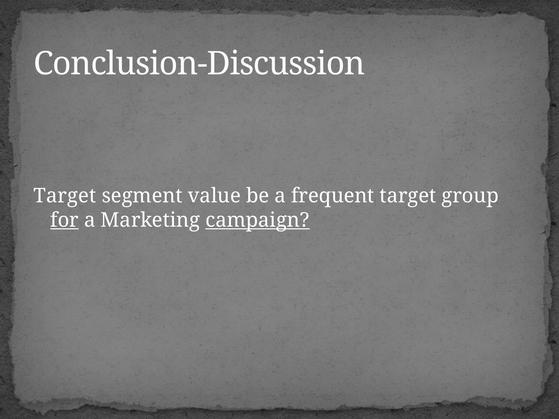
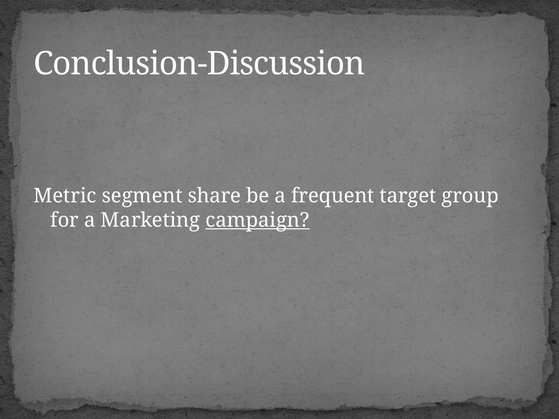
Target at (65, 196): Target -> Metric
value: value -> share
for underline: present -> none
